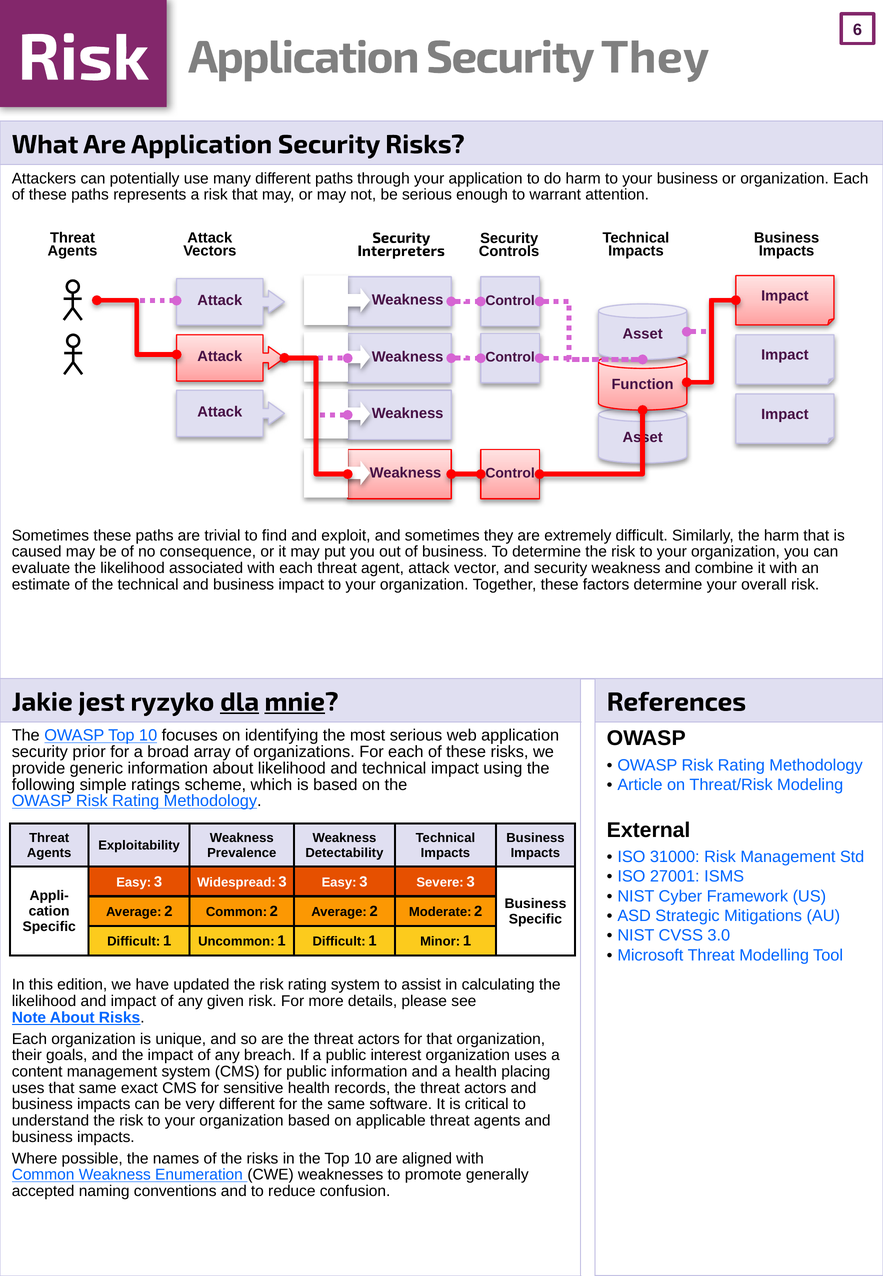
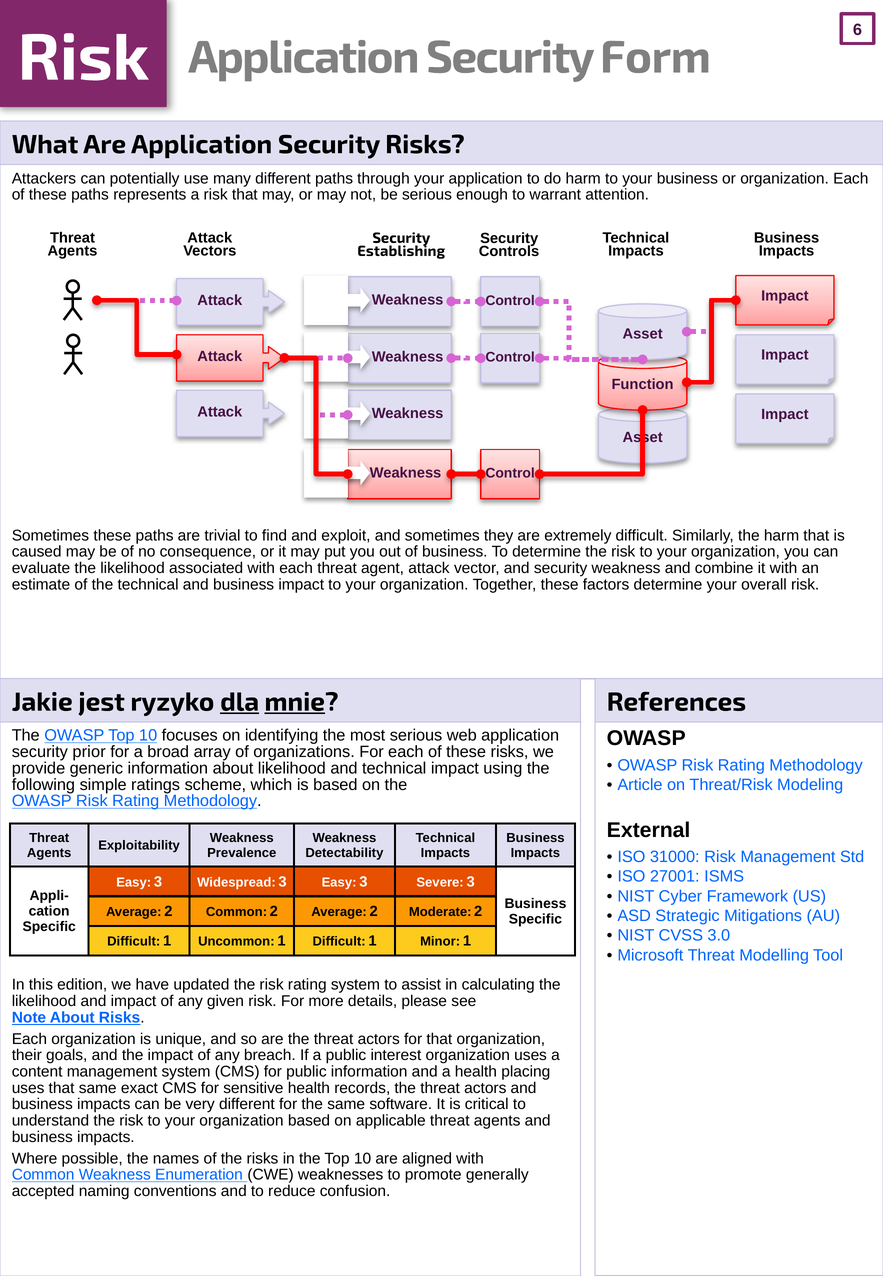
Security They: They -> Form
Interpreters: Interpreters -> Establishing
